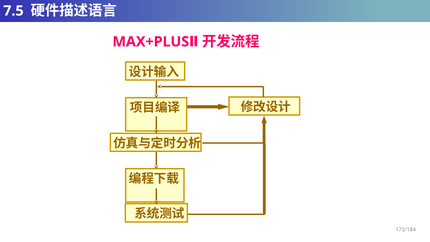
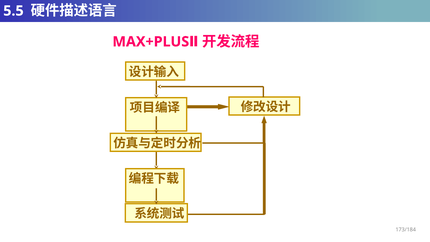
7.5: 7.5 -> 5.5
